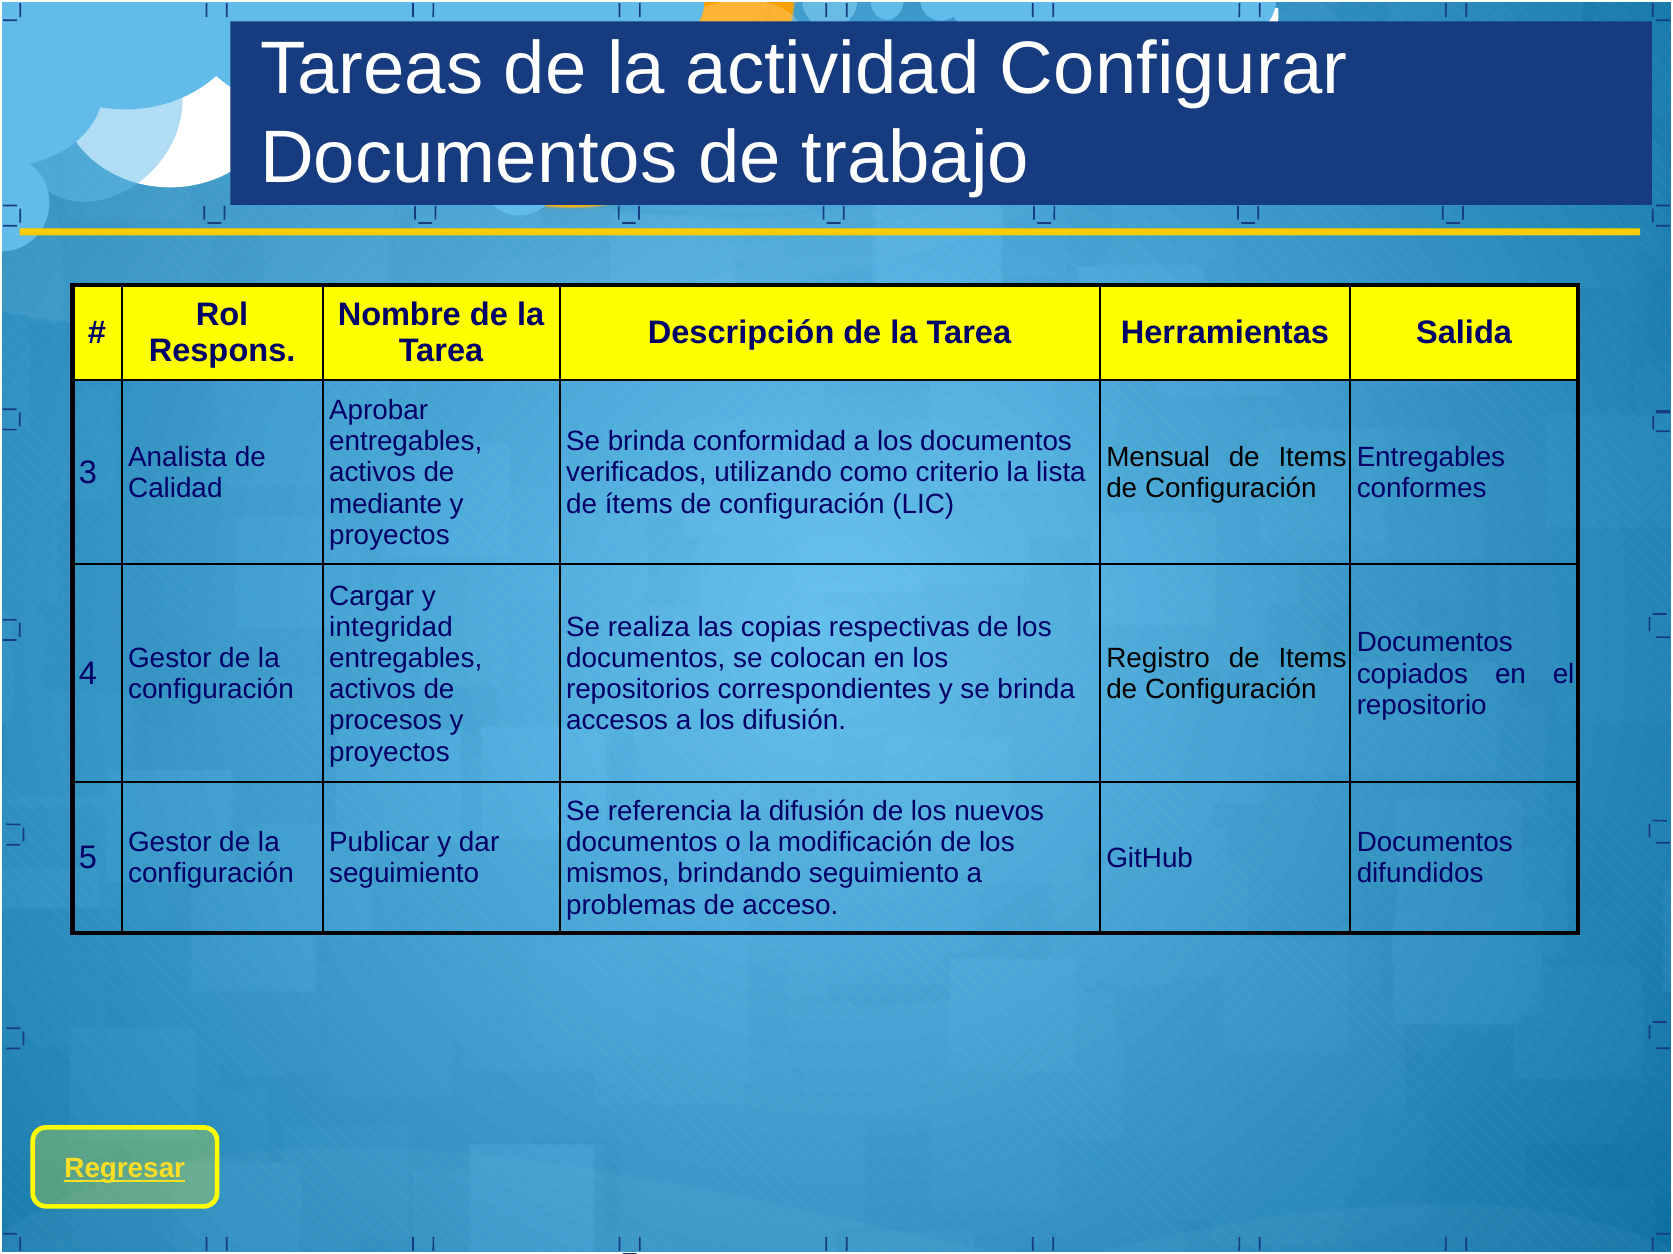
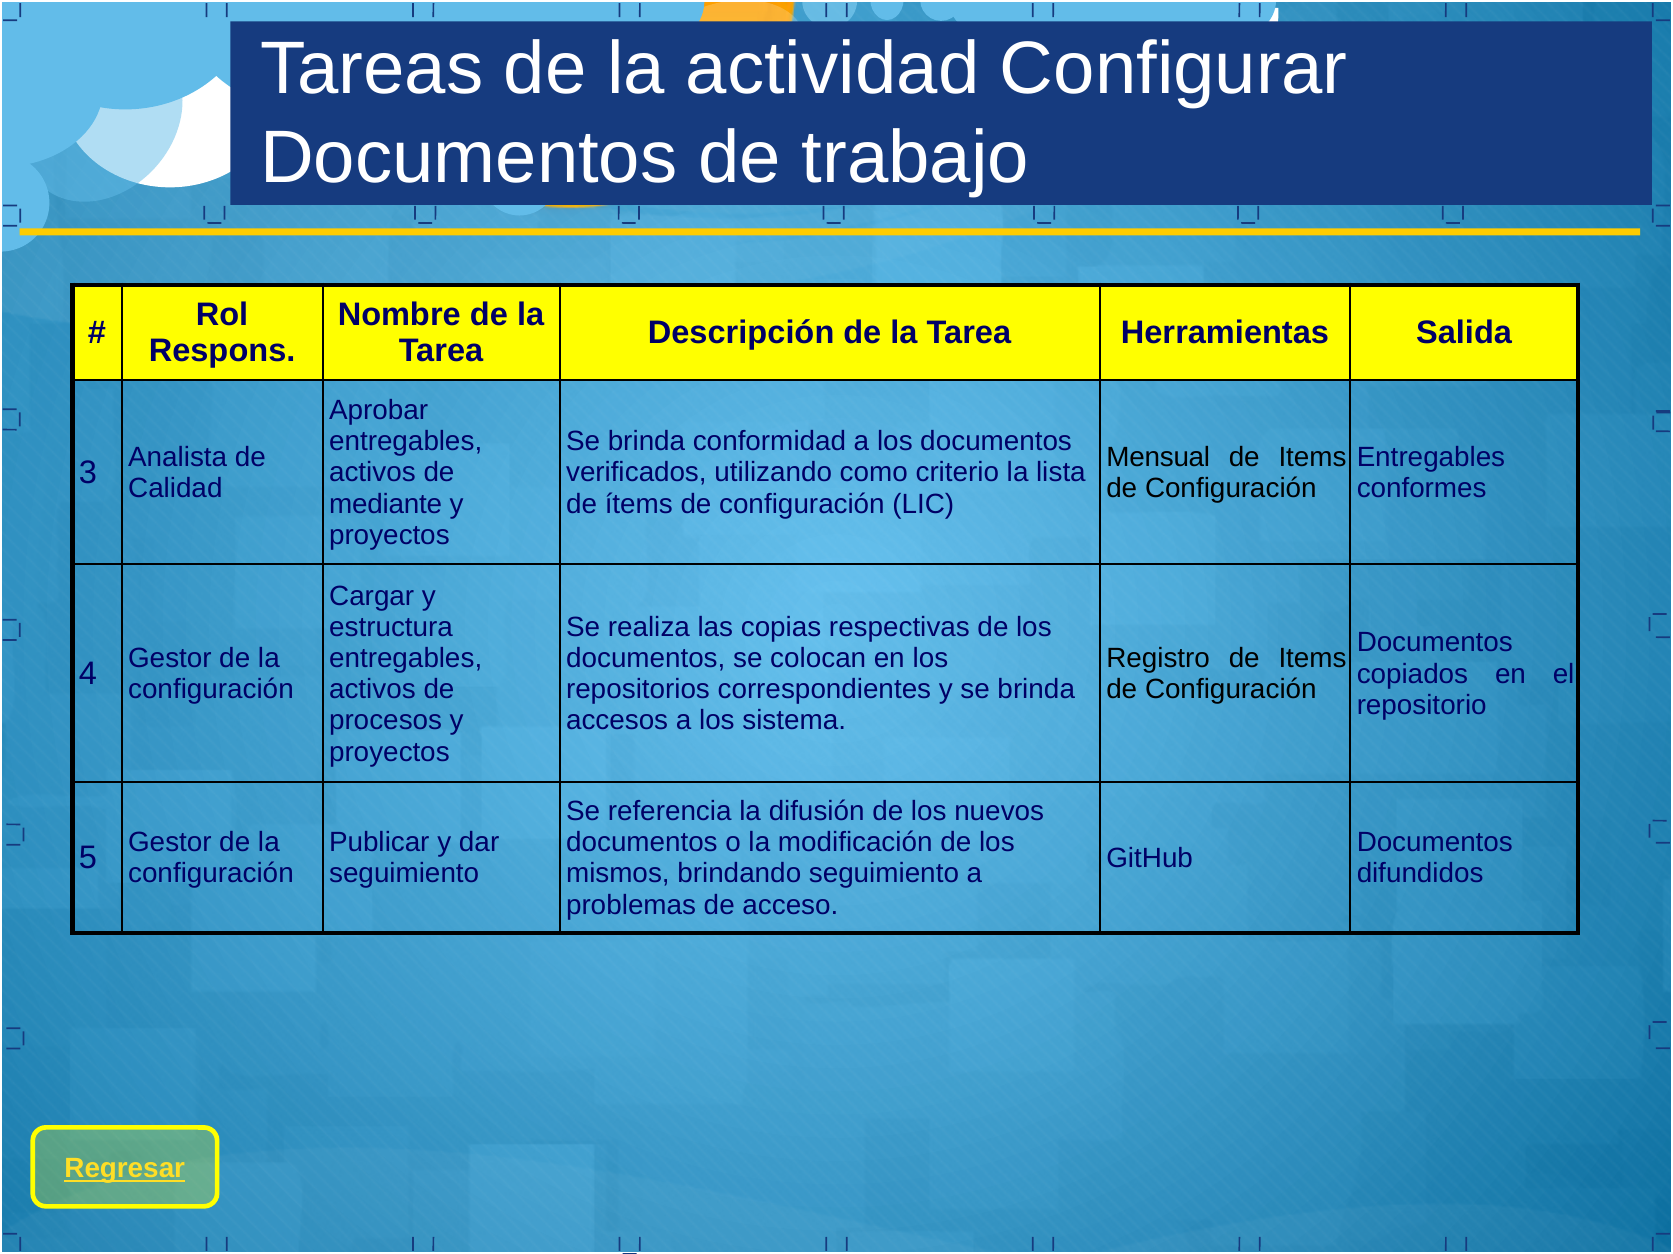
integridad: integridad -> estructura
los difusión: difusión -> sistema
